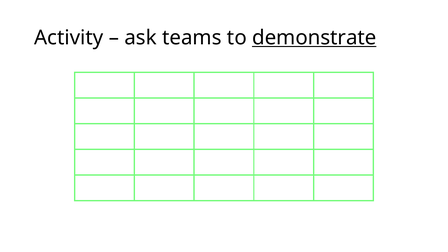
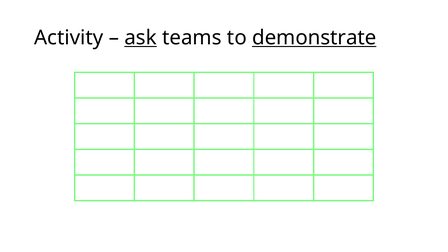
ask underline: none -> present
